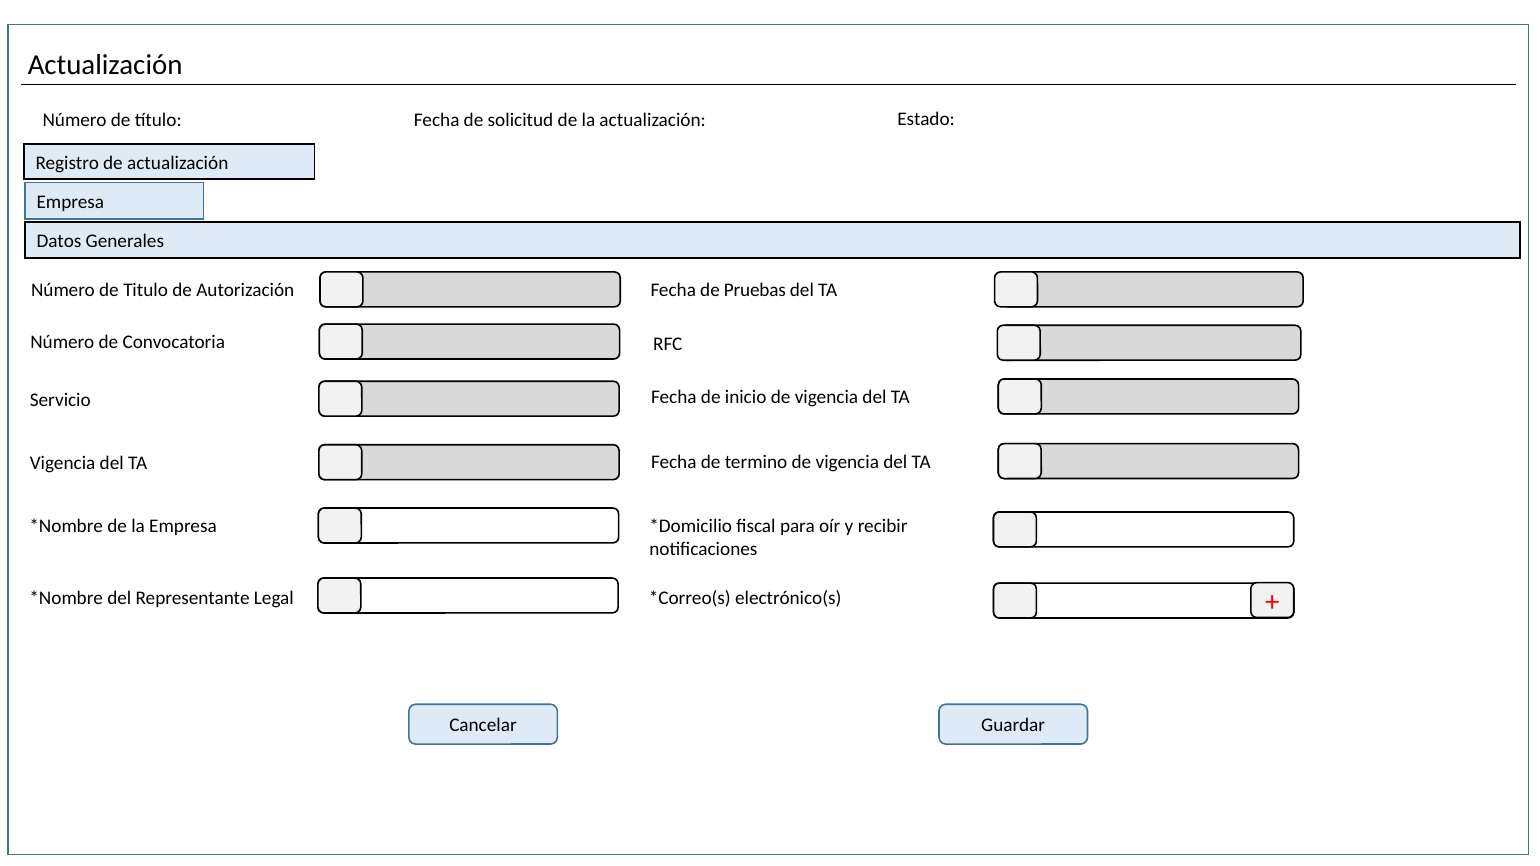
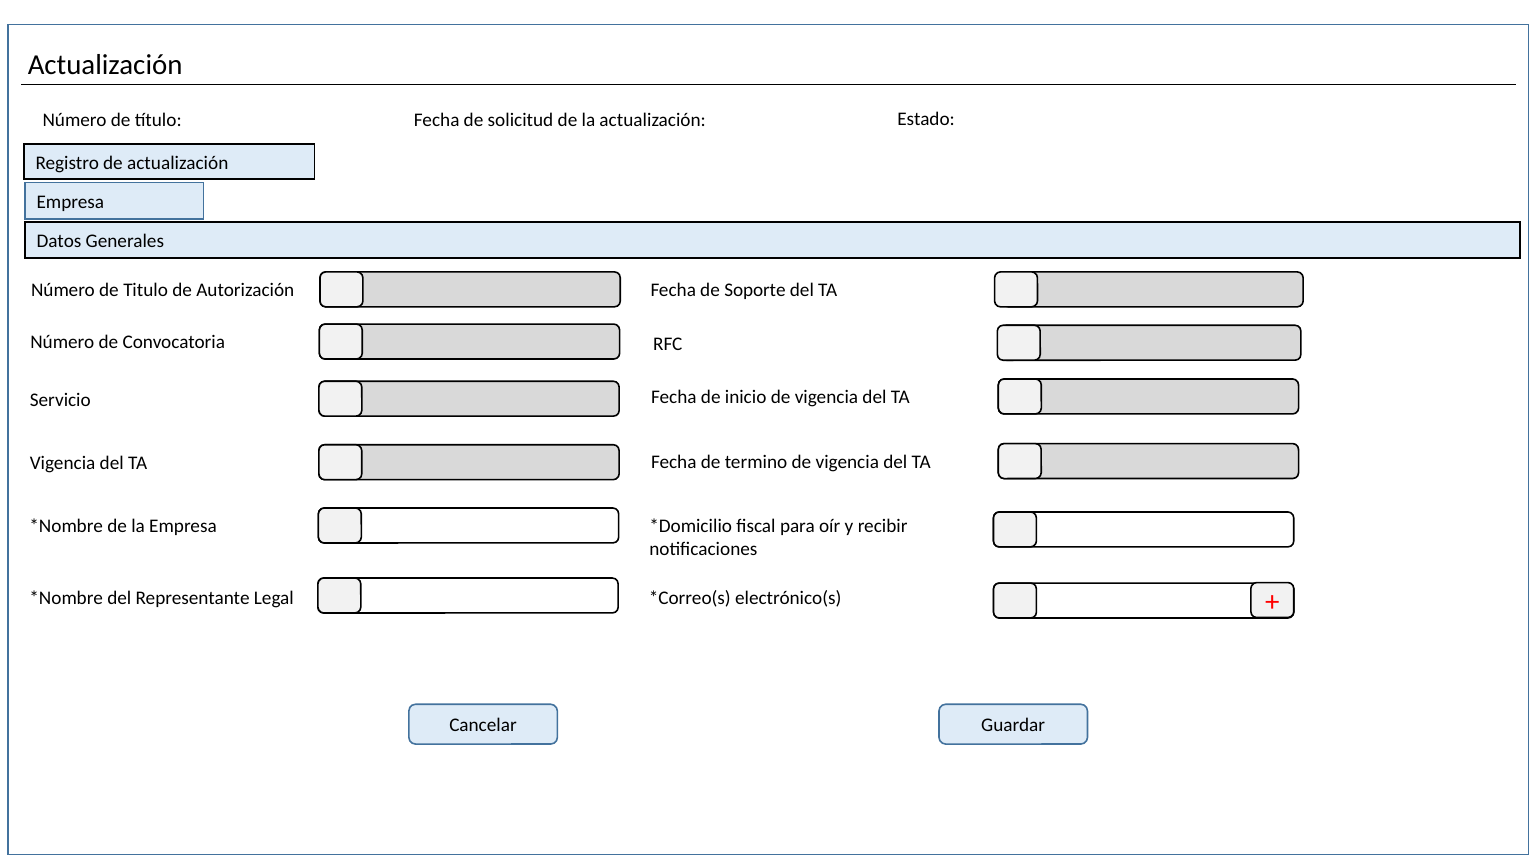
Pruebas: Pruebas -> Soporte
